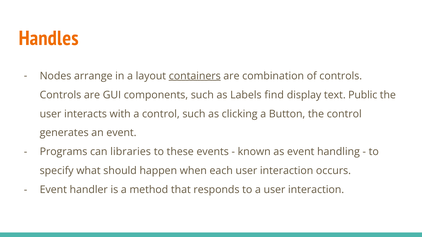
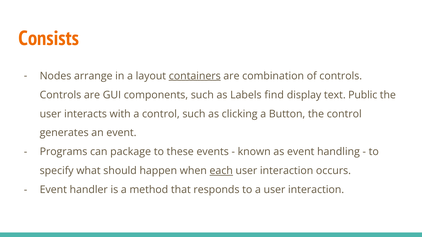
Handles: Handles -> Consists
libraries: libraries -> package
each underline: none -> present
